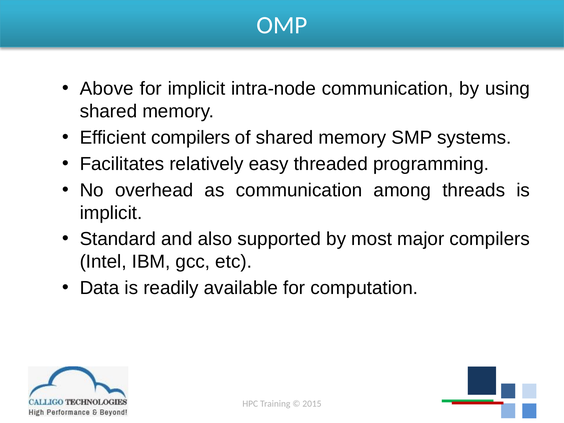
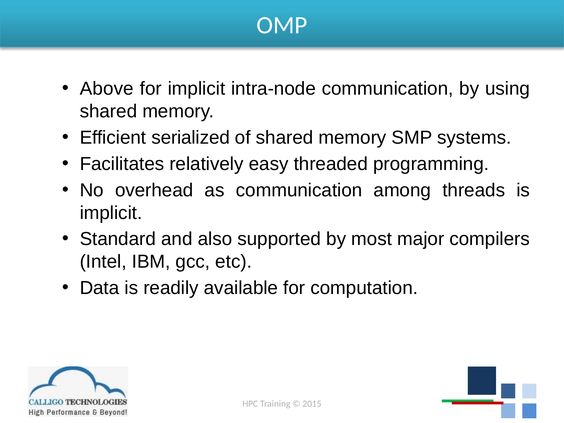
Efficient compilers: compilers -> serialized
